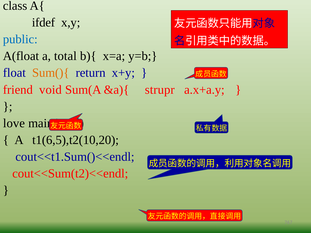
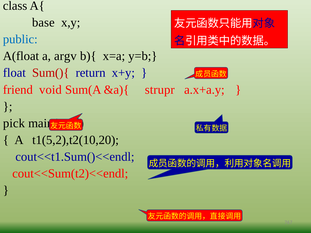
ifdef: ifdef -> base
total: total -> argv
Sum(){ colour: orange -> red
love: love -> pick
t1(6,5),t2(10,20: t1(6,5),t2(10,20 -> t1(5,2),t2(10,20
